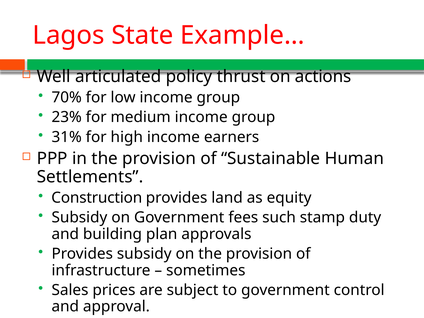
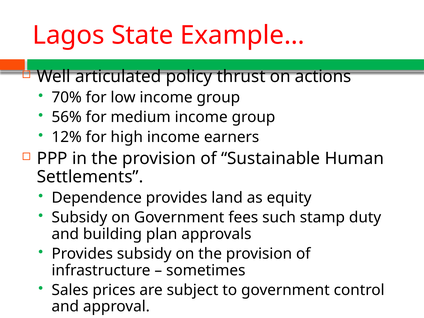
23%: 23% -> 56%
31%: 31% -> 12%
Construction: Construction -> Dependence
